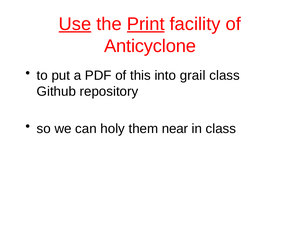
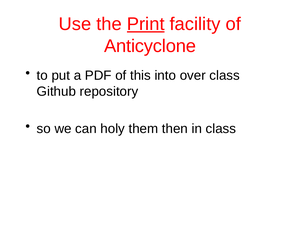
Use underline: present -> none
grail: grail -> over
near: near -> then
